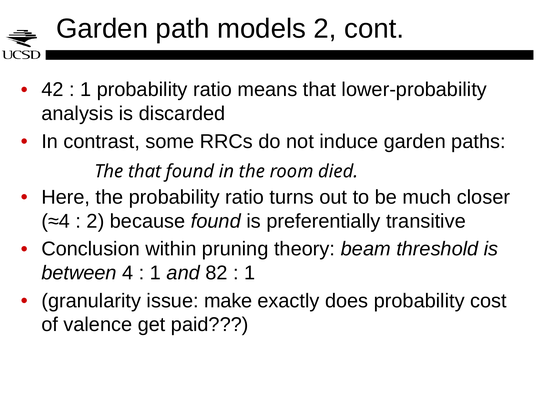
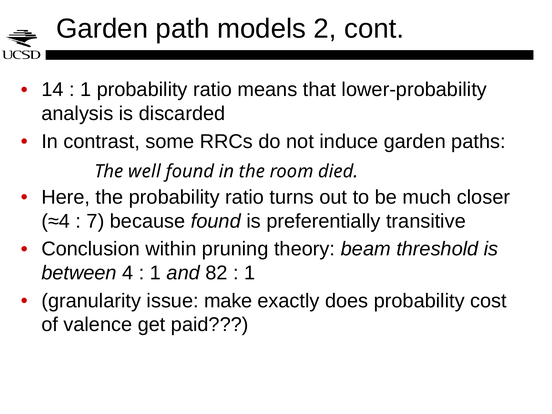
42: 42 -> 14
The that: that -> well
2 at (95, 221): 2 -> 7
